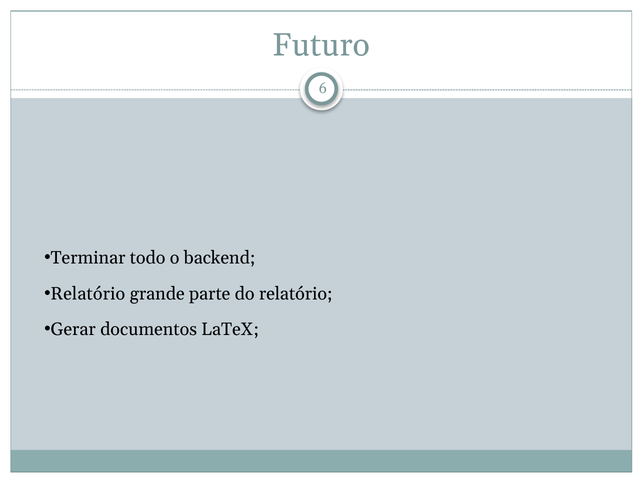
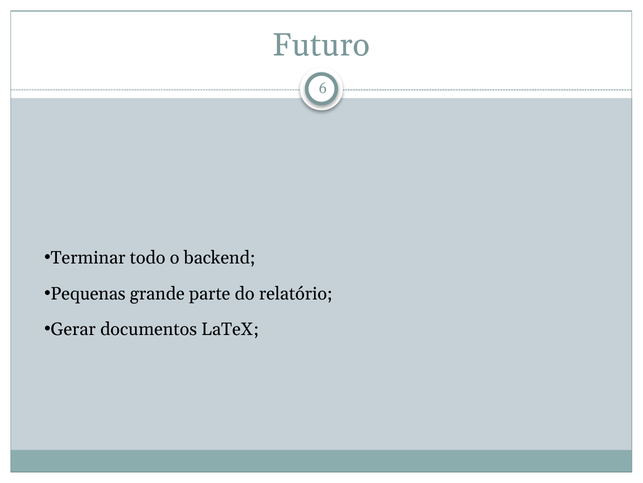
Relatório at (88, 293): Relatório -> Pequenas
